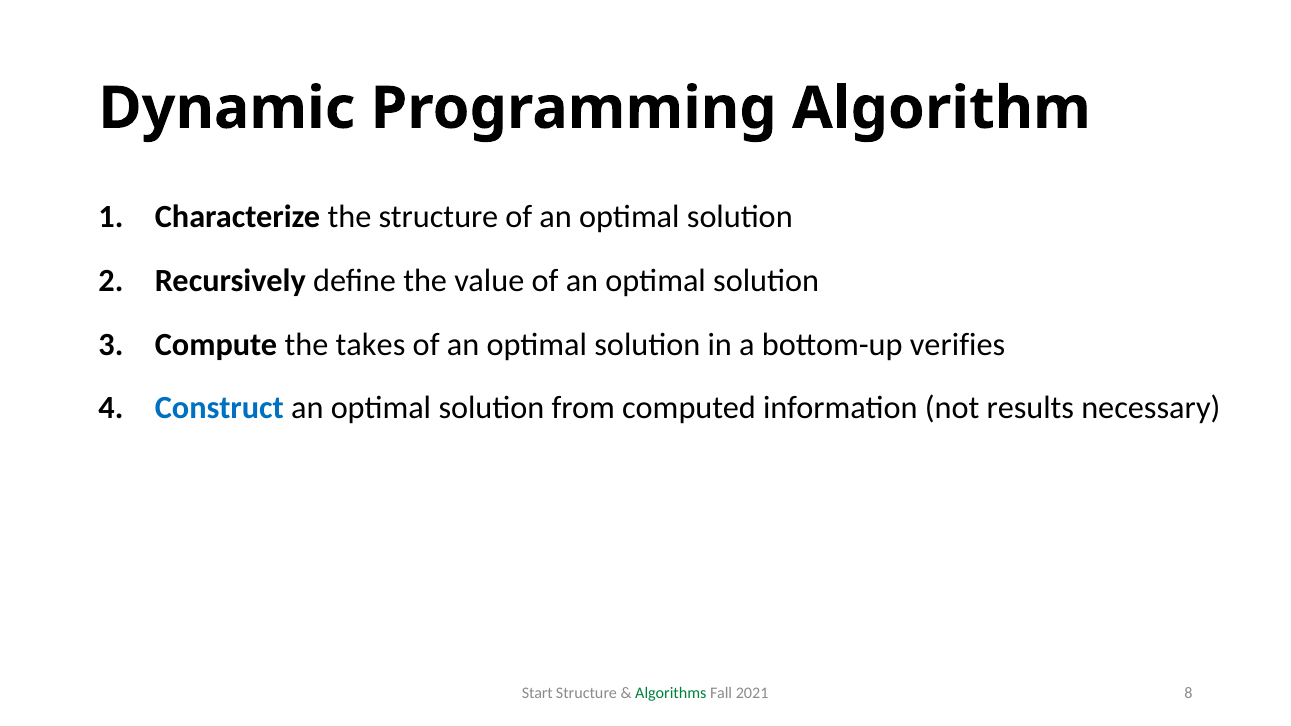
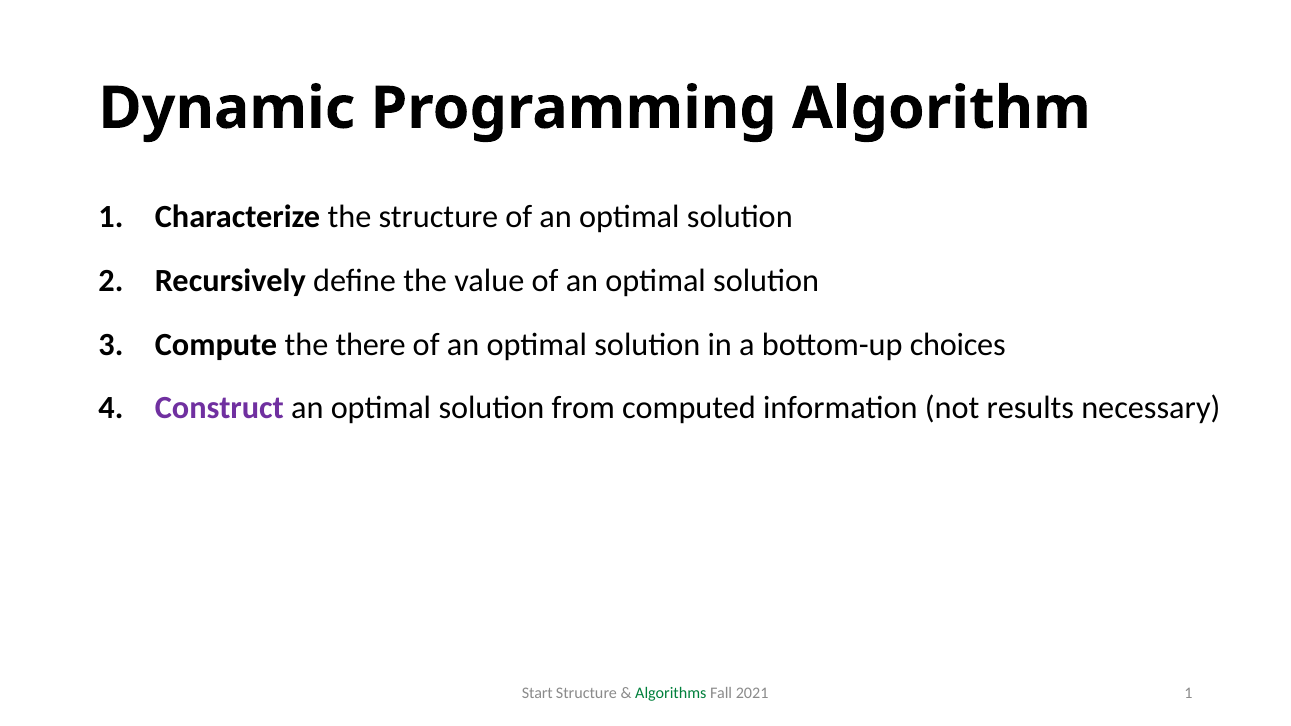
takes: takes -> there
verifies: verifies -> choices
Construct colour: blue -> purple
2021 8: 8 -> 1
